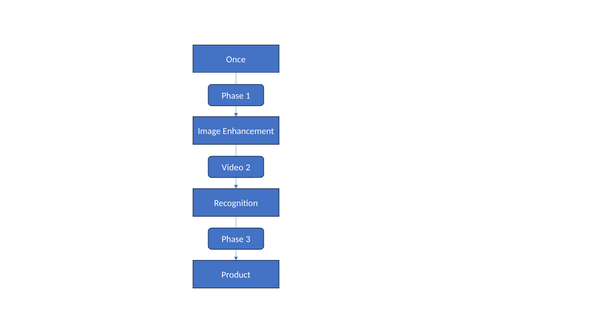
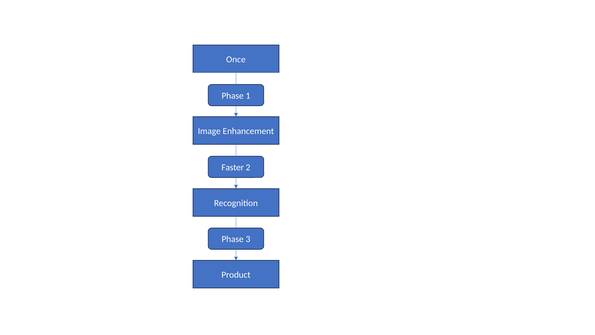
Video: Video -> Faster
